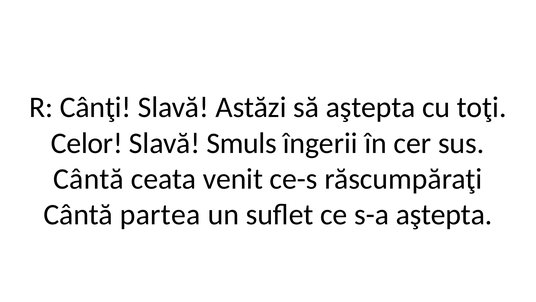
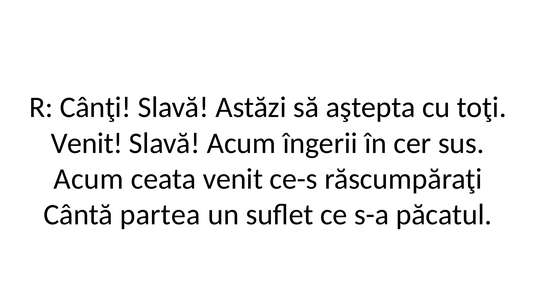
Celor at (87, 143): Celor -> Venit
Slavă Smuls: Smuls -> Acum
Cântă at (89, 179): Cântă -> Acum
s-a aştepta: aştepta -> păcatul
